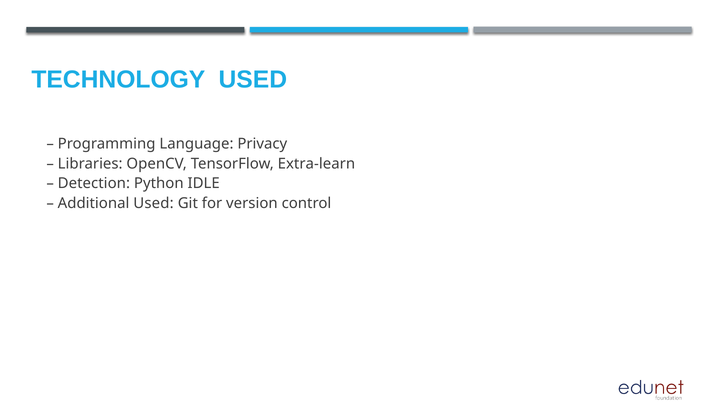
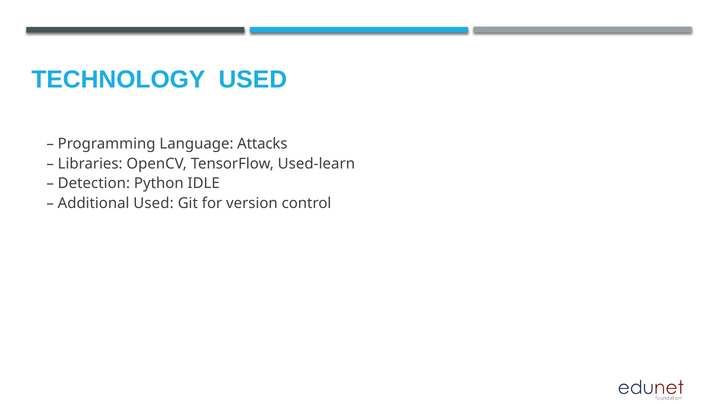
Privacy: Privacy -> Attacks
Extra-learn: Extra-learn -> Used-learn
